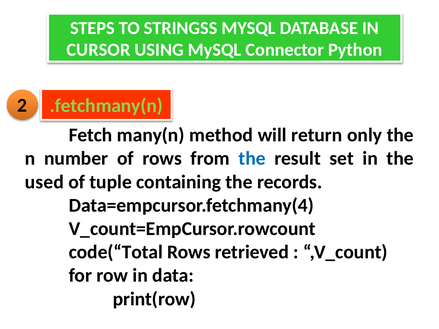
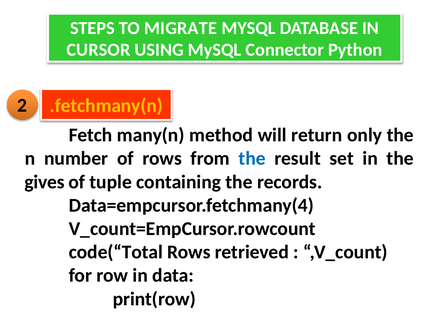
STRINGSS: STRINGSS -> MIGRATE
.fetchmany(n colour: light green -> yellow
used: used -> gives
